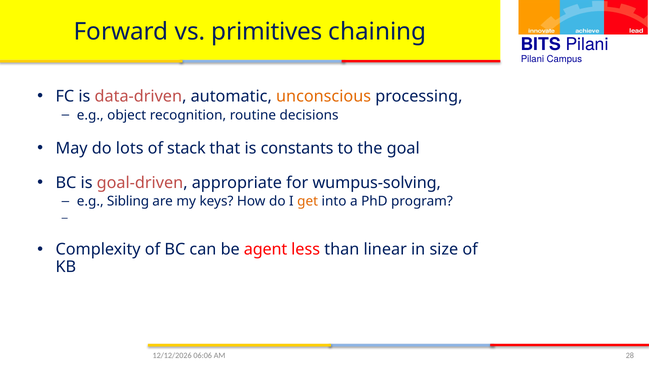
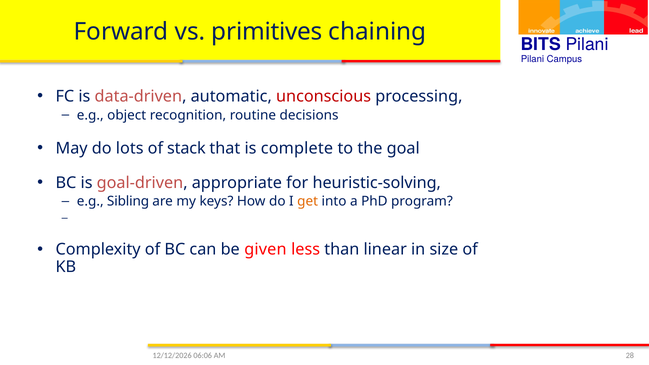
unconscious colour: orange -> red
constants: constants -> complete
wumpus-solving: wumpus-solving -> heuristic-solving
agent: agent -> given
